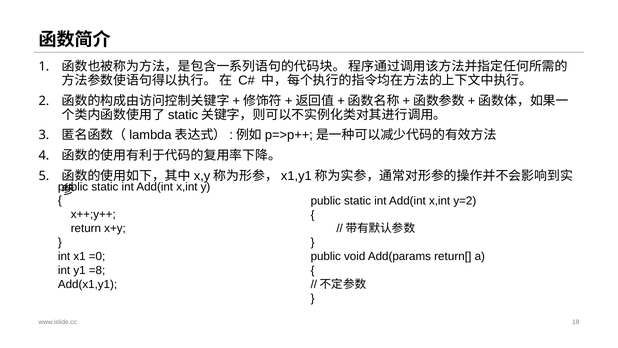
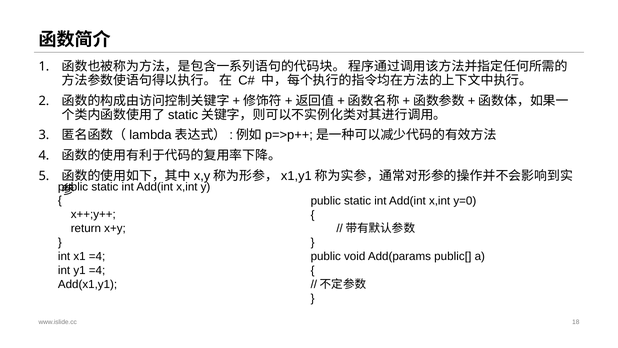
y=2: y=2 -> y=0
x1 =0: =0 -> =4
return[: return[ -> public[
y1 =8: =8 -> =4
